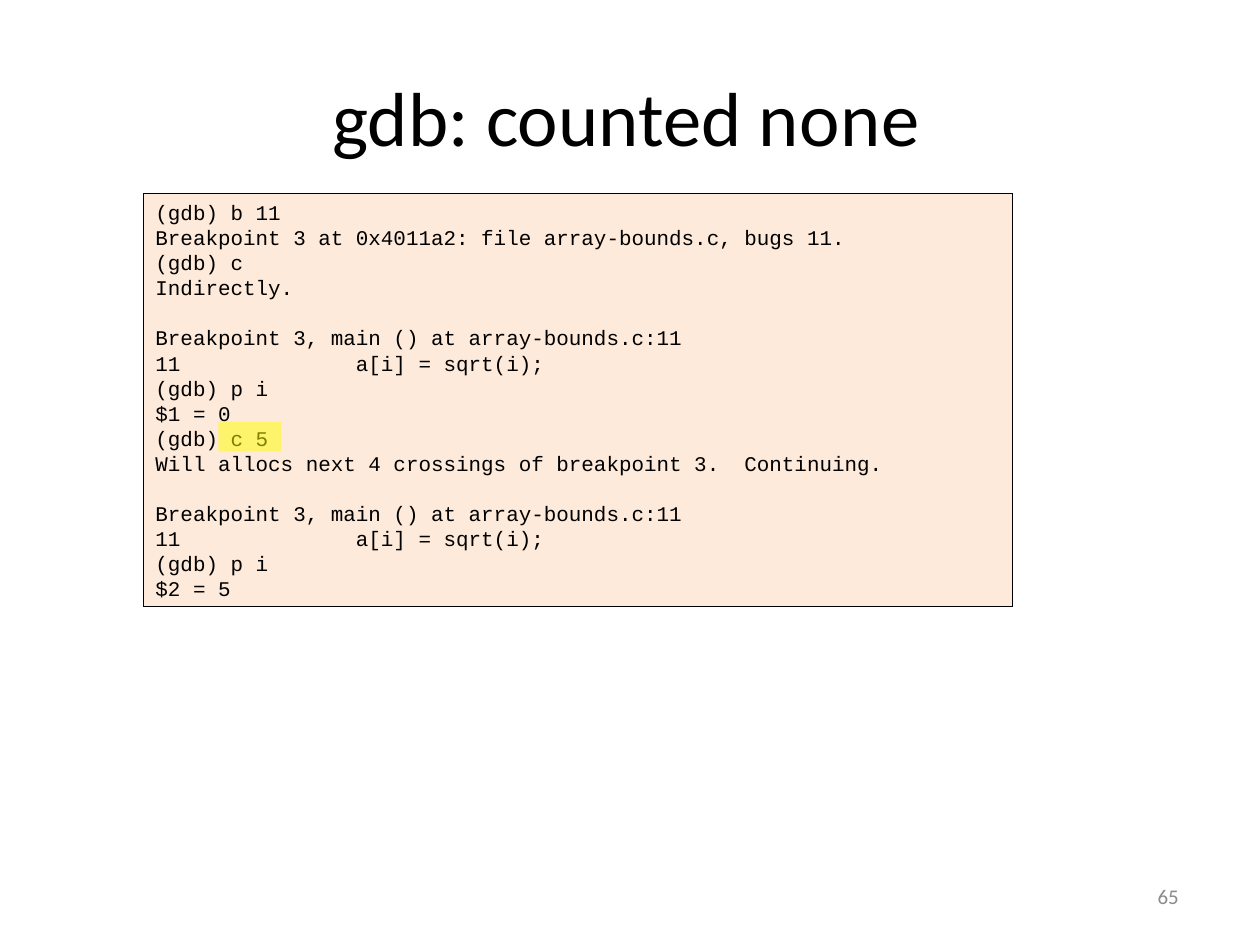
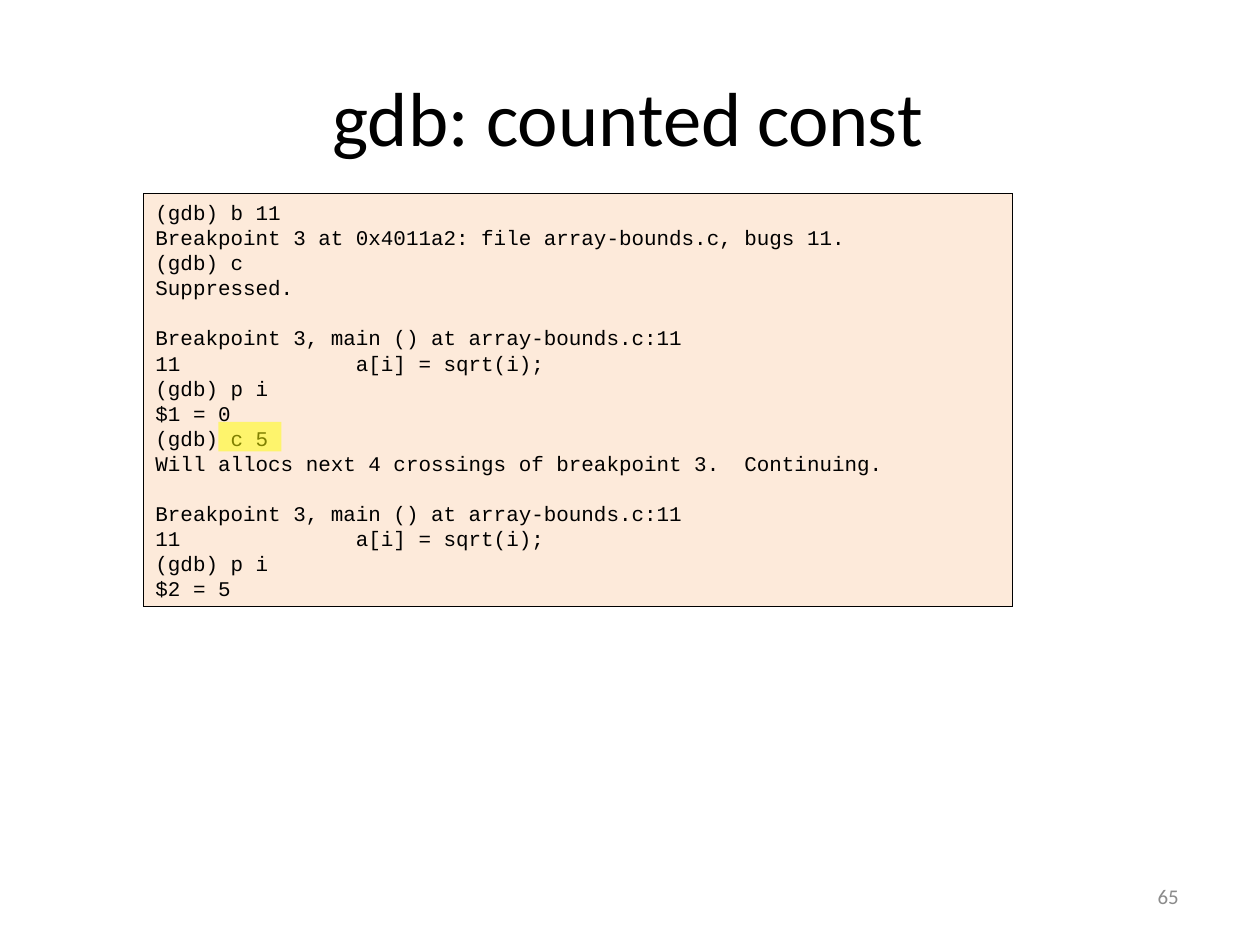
none: none -> const
Indirectly: Indirectly -> Suppressed
